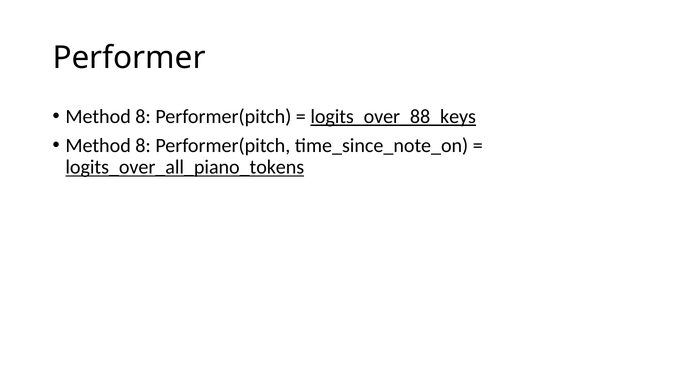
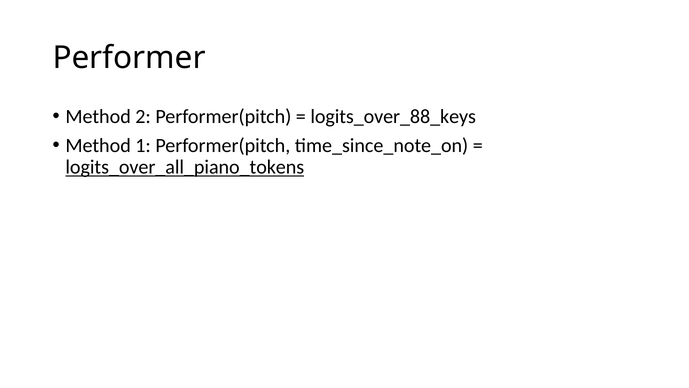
8 at (143, 116): 8 -> 2
logits_over_88_keys underline: present -> none
8 at (143, 145): 8 -> 1
